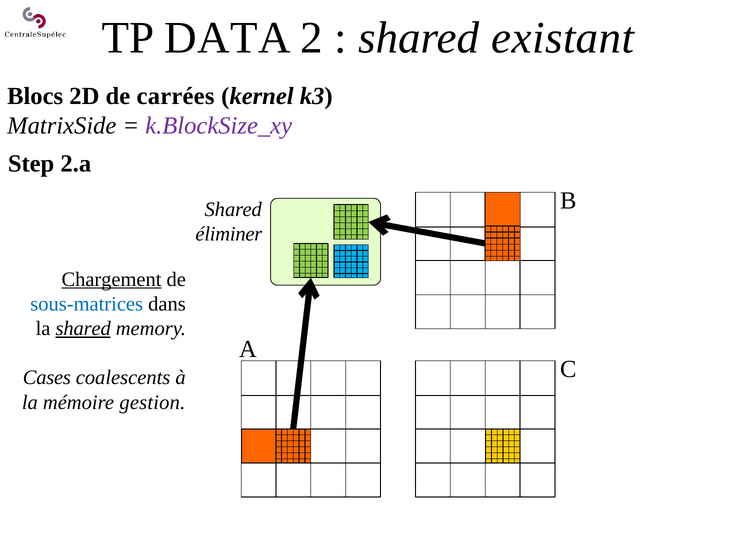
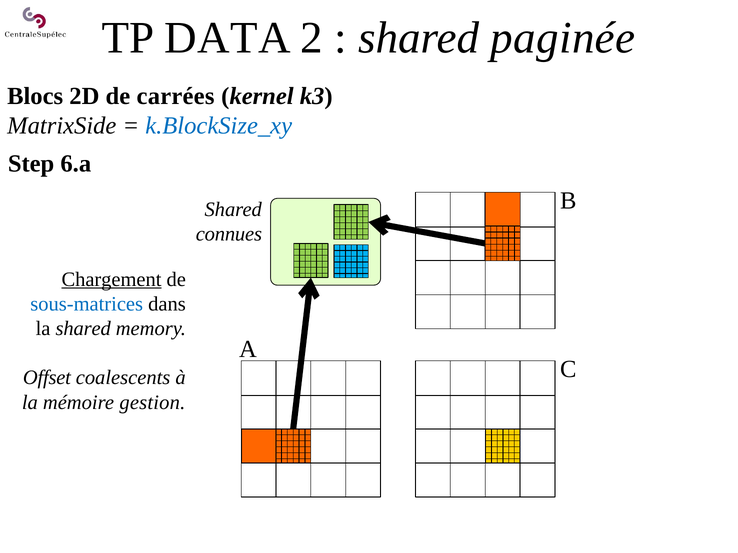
existant: existant -> paginée
k.BlockSize_xy colour: purple -> blue
2.a: 2.a -> 6.a
éliminer: éliminer -> connues
shared at (83, 329) underline: present -> none
Cases: Cases -> Offset
